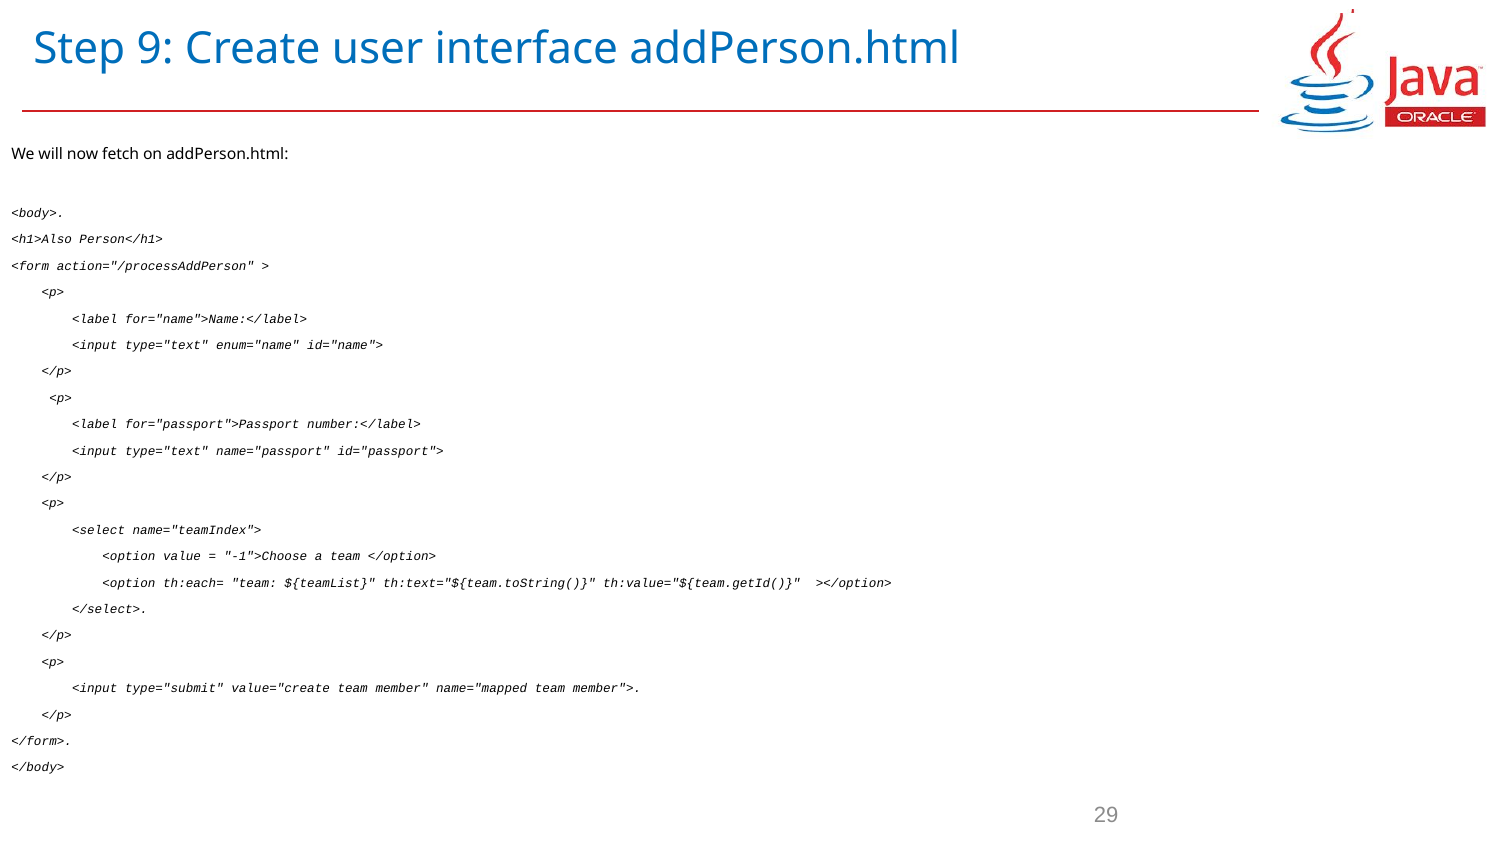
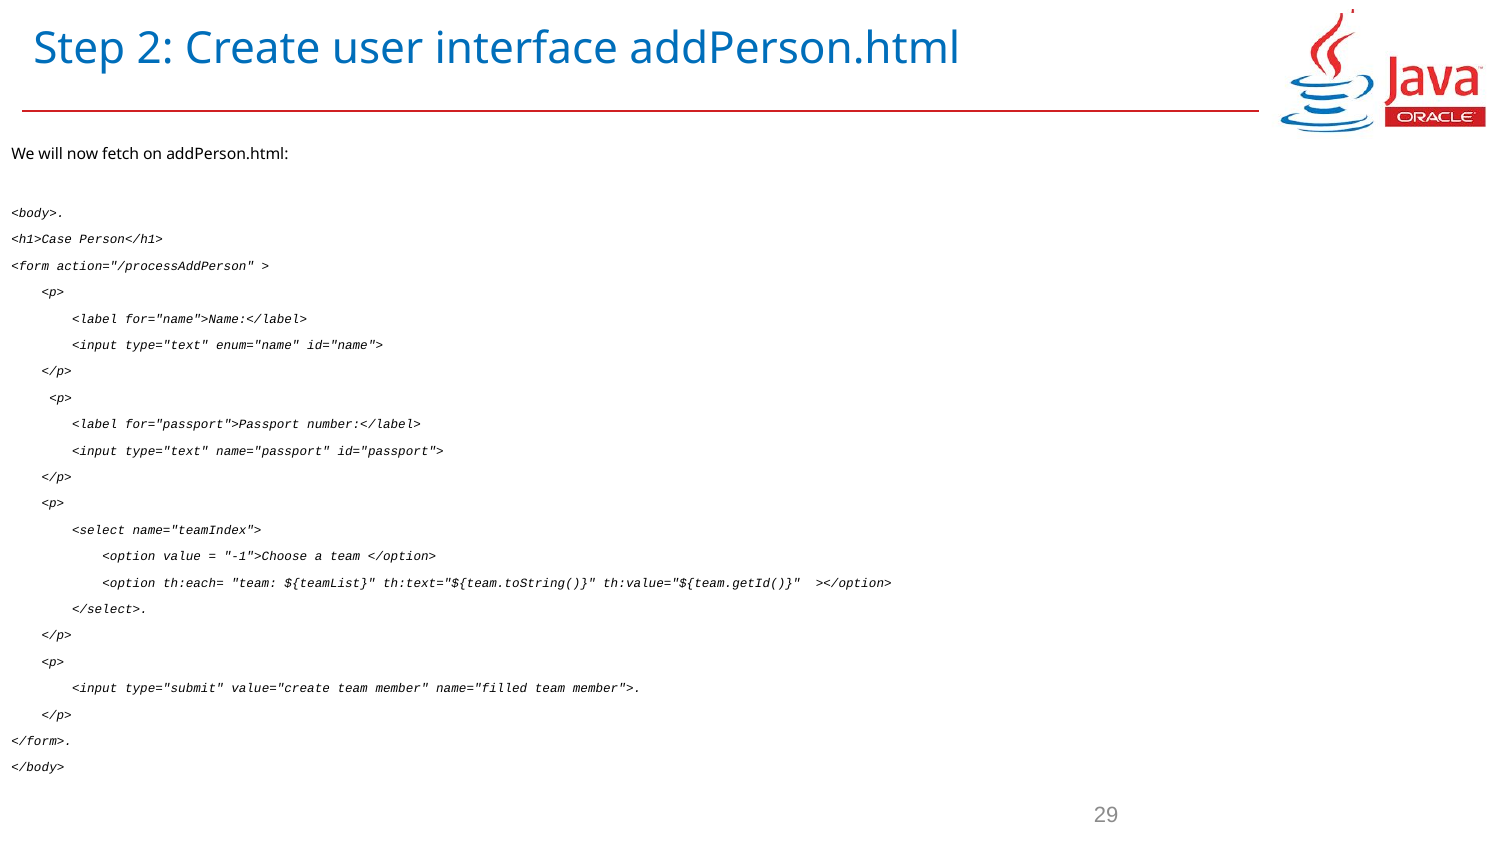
9: 9 -> 2
<h1>Also: <h1>Also -> <h1>Case
name="mapped: name="mapped -> name="filled
